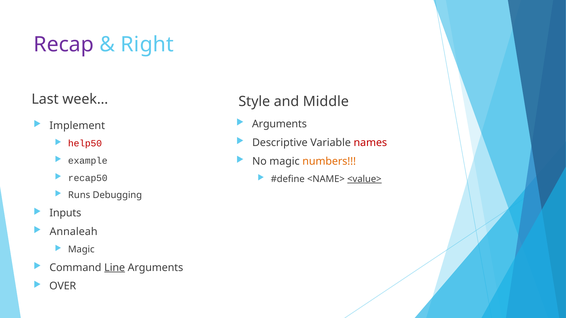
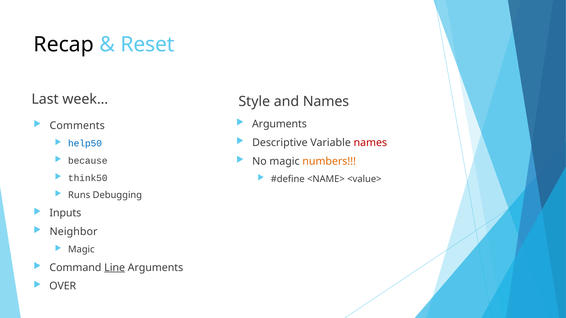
Recap colour: purple -> black
Right: Right -> Reset
and Middle: Middle -> Names
Implement: Implement -> Comments
help50 colour: red -> blue
example: example -> because
recap50: recap50 -> think50
<value> underline: present -> none
Annaleah: Annaleah -> Neighbor
